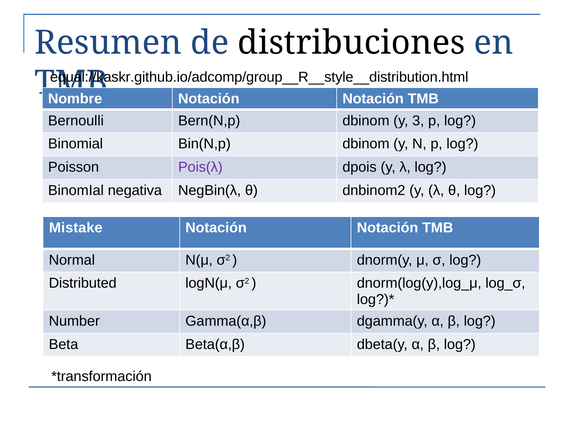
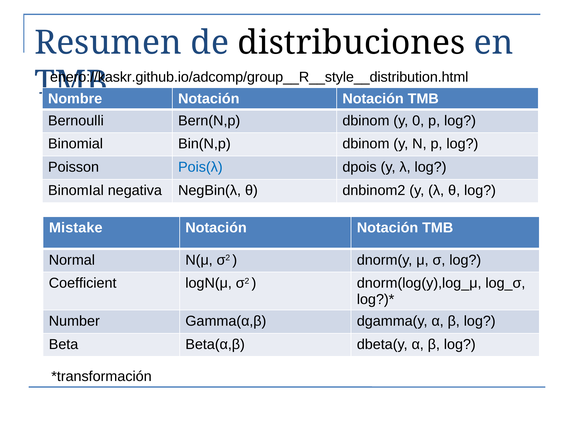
equal://kaskr.github.io/adcomp/group__R__style__distribution.html: equal://kaskr.github.io/adcomp/group__R__style__distribution.html -> enero://kaskr.github.io/adcomp/group__R__style__distribution.html
3: 3 -> 0
Pois(λ colour: purple -> blue
Distributed: Distributed -> Coefficient
